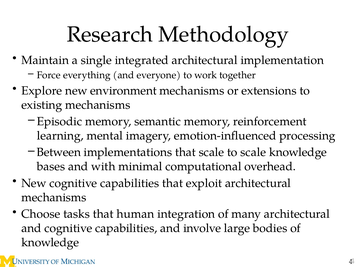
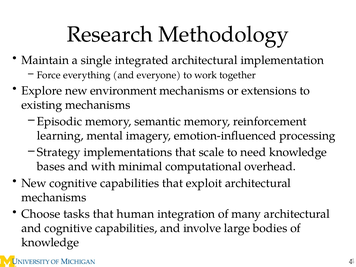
Between: Between -> Strategy
to scale: scale -> need
